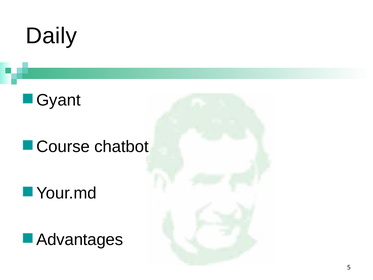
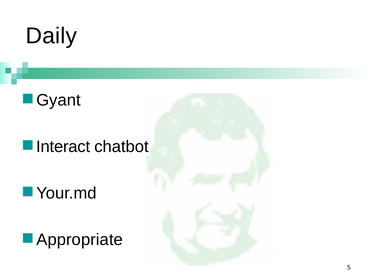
Course: Course -> Interact
Advantages: Advantages -> Appropriate
